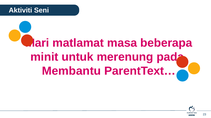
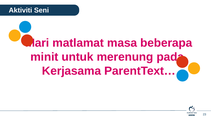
Membantu: Membantu -> Kerjasama
